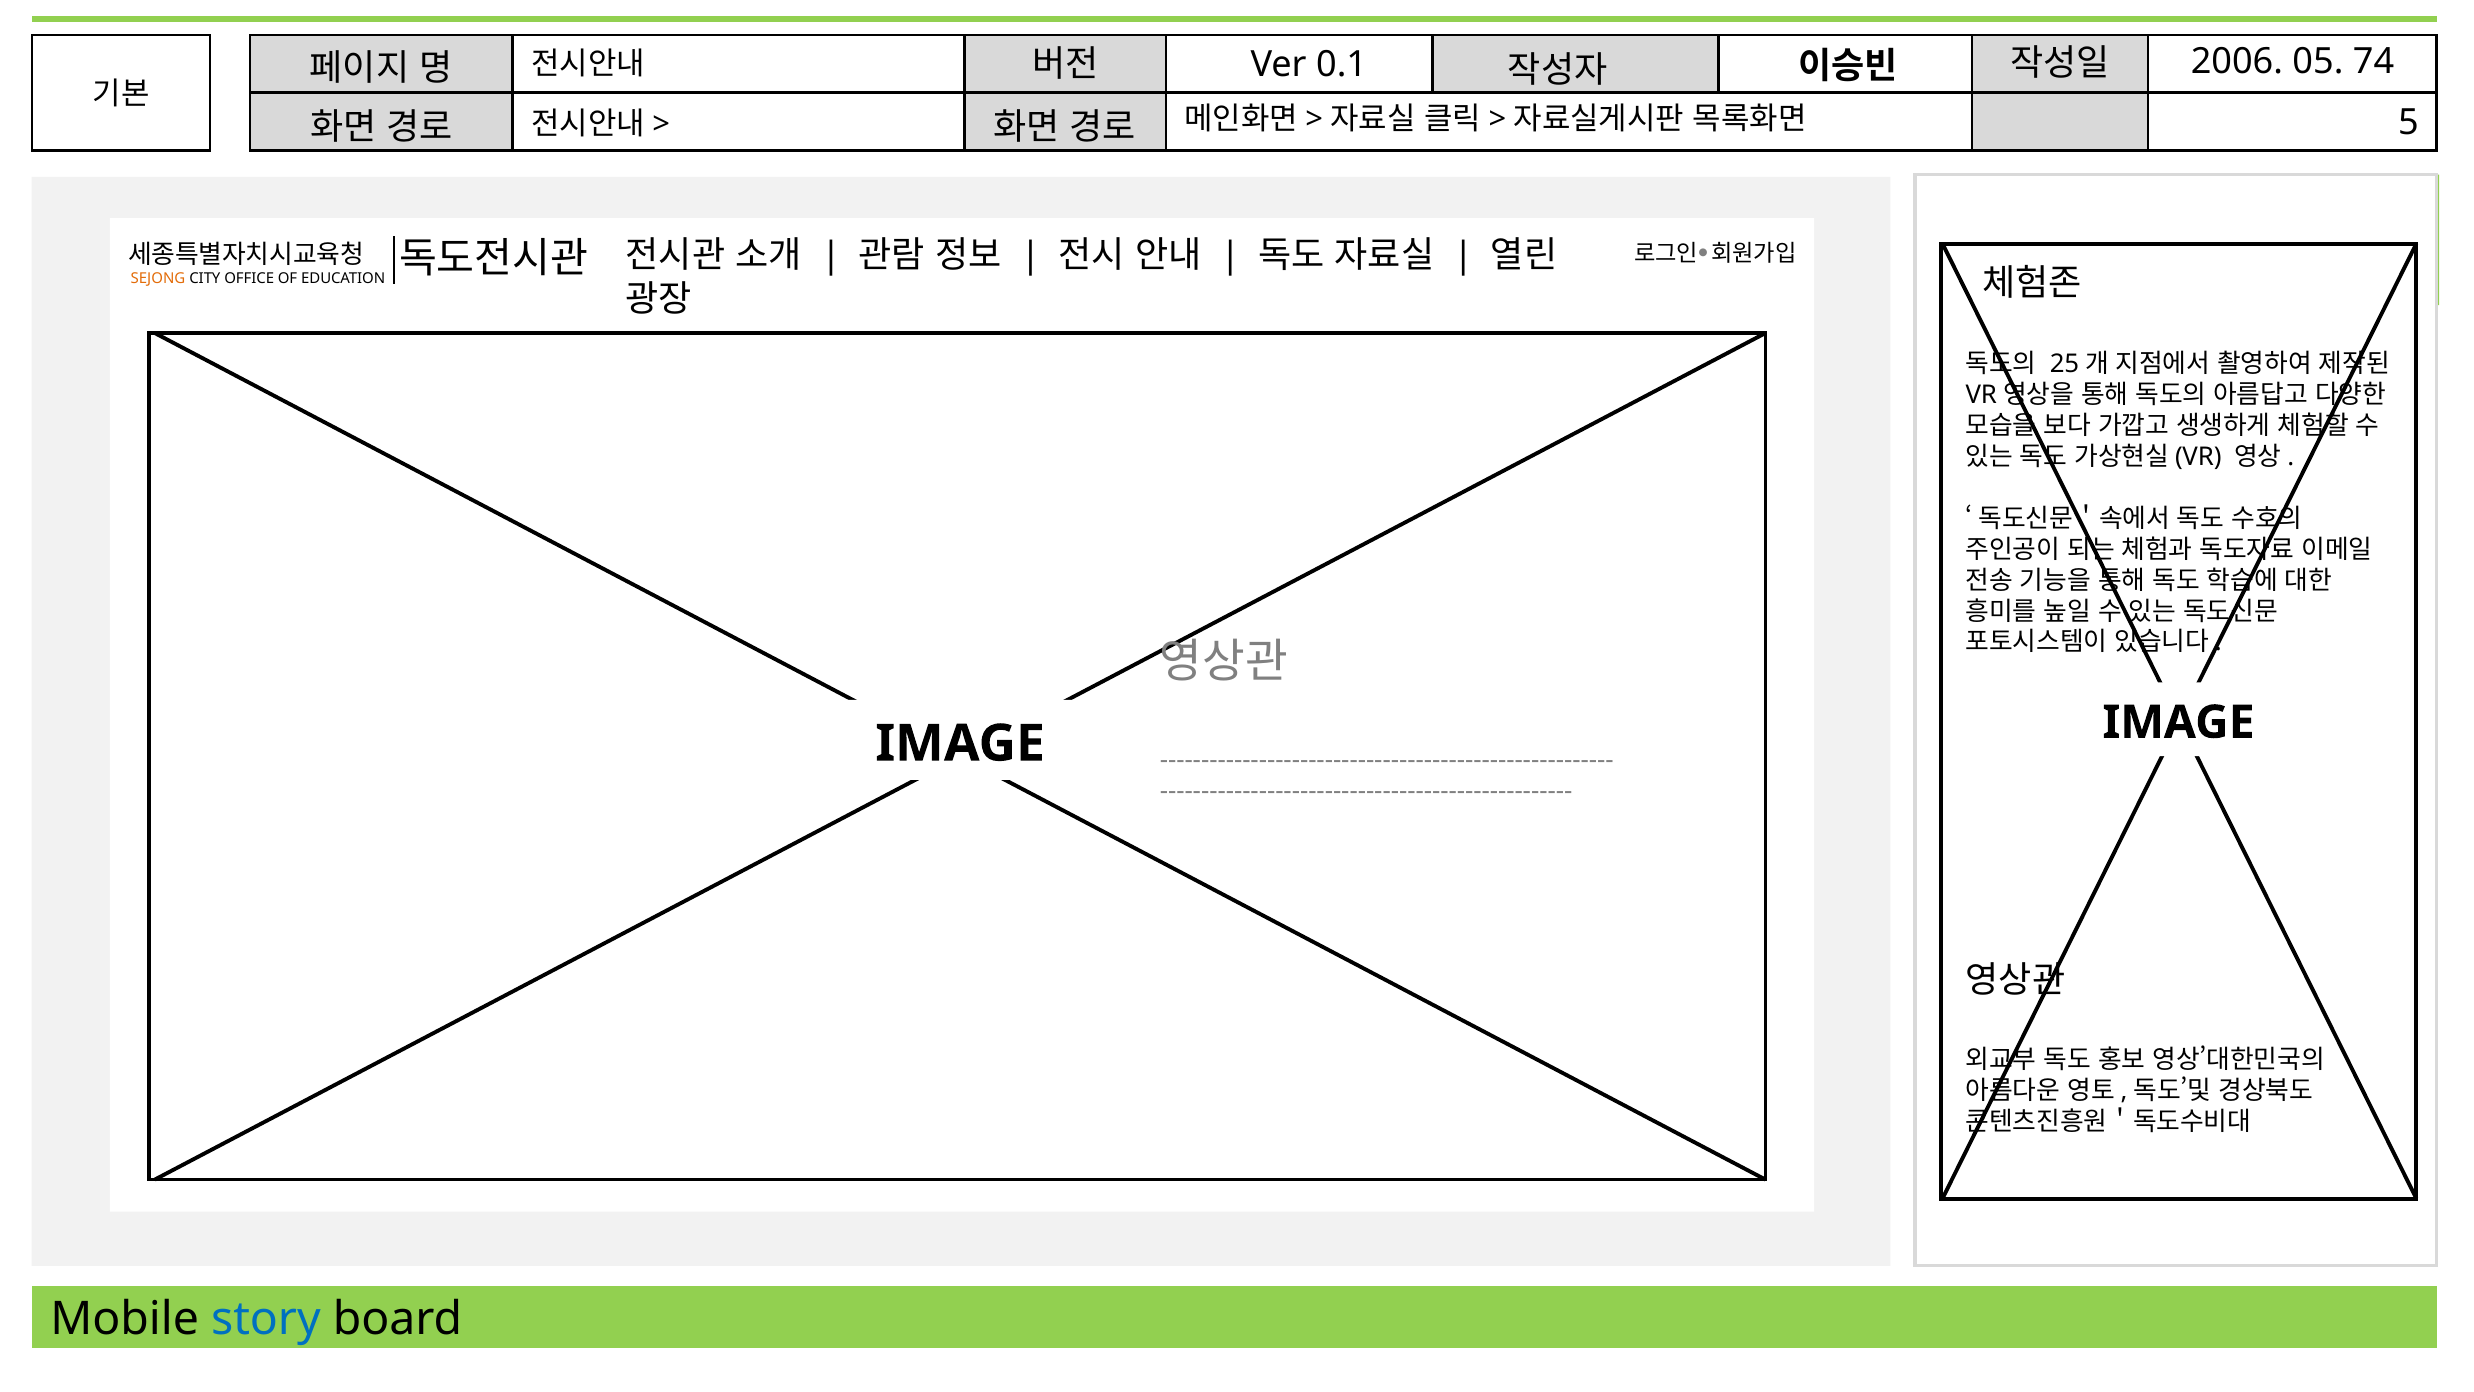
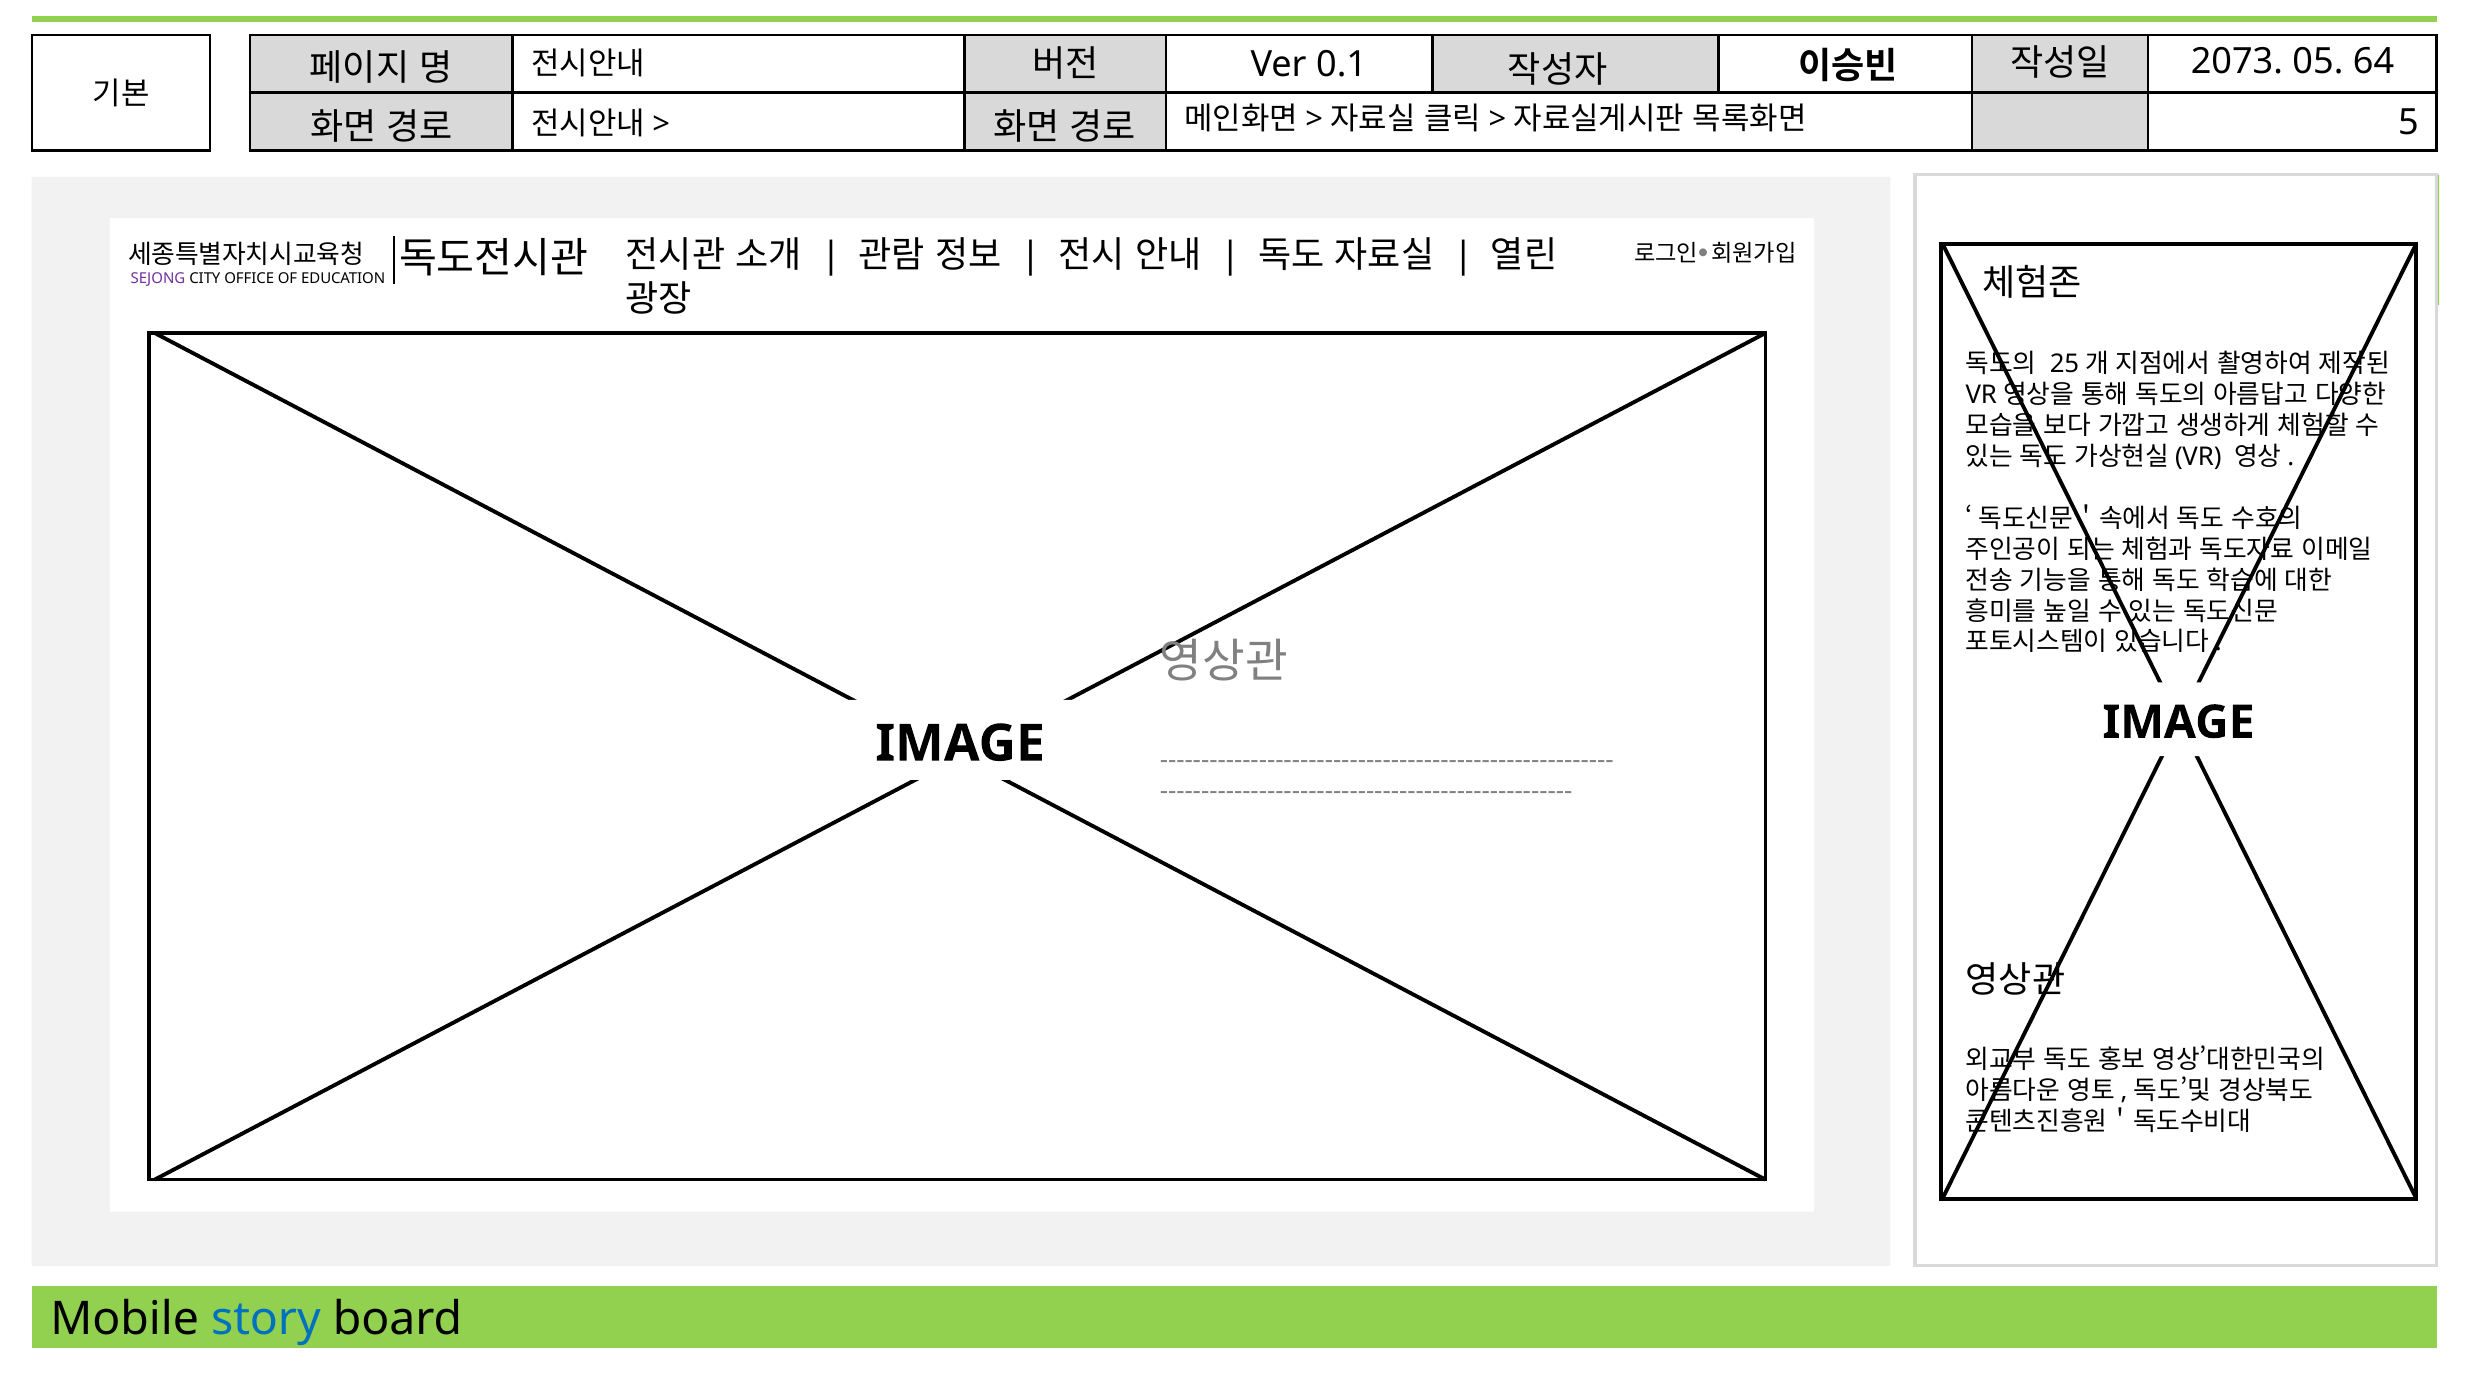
2006: 2006 -> 2073
74: 74 -> 64
SEJONG colour: orange -> purple
